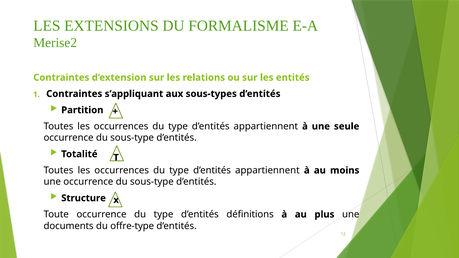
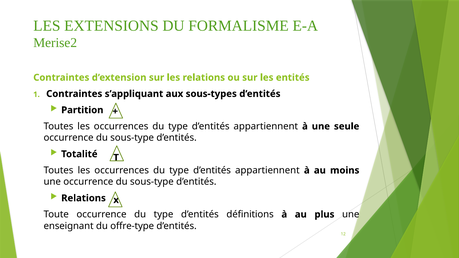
Structure at (84, 198): Structure -> Relations
documents: documents -> enseignant
